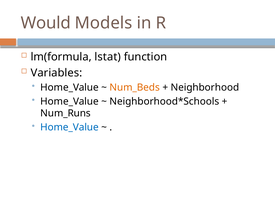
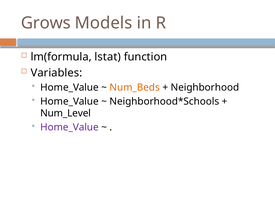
Would: Would -> Grows
Num_Runs: Num_Runs -> Num_Level
Home_Value at (70, 127) colour: blue -> purple
